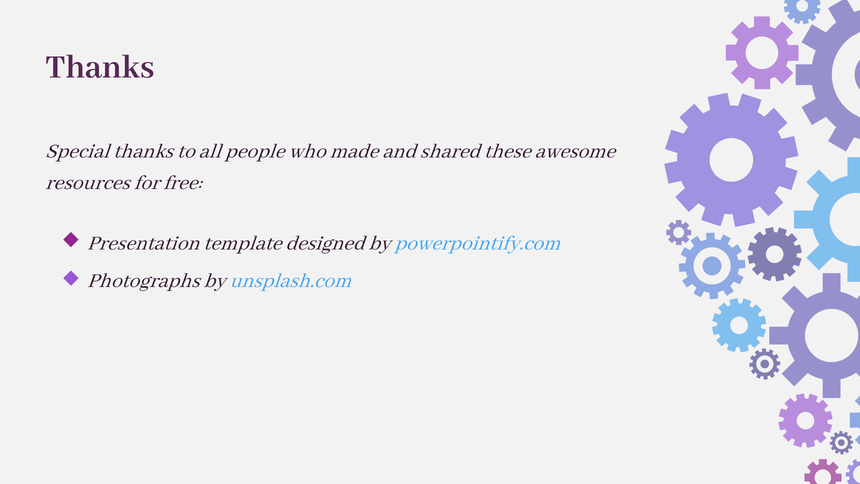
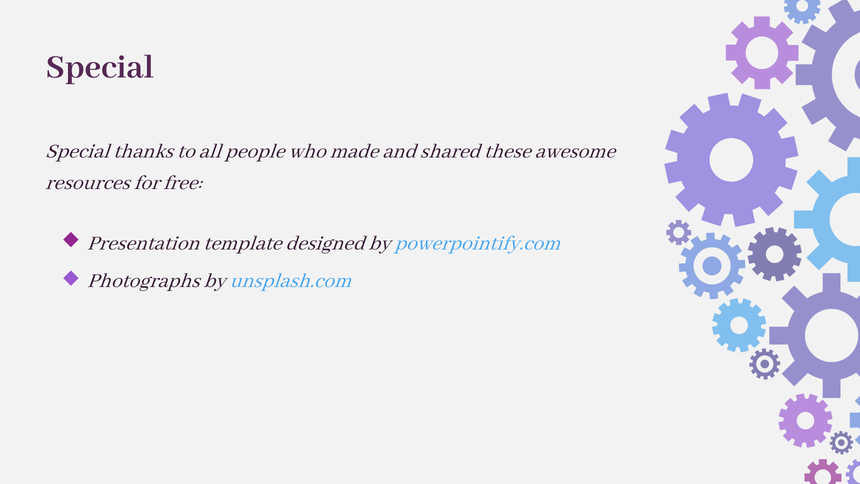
Thanks at (100, 66): Thanks -> Special
